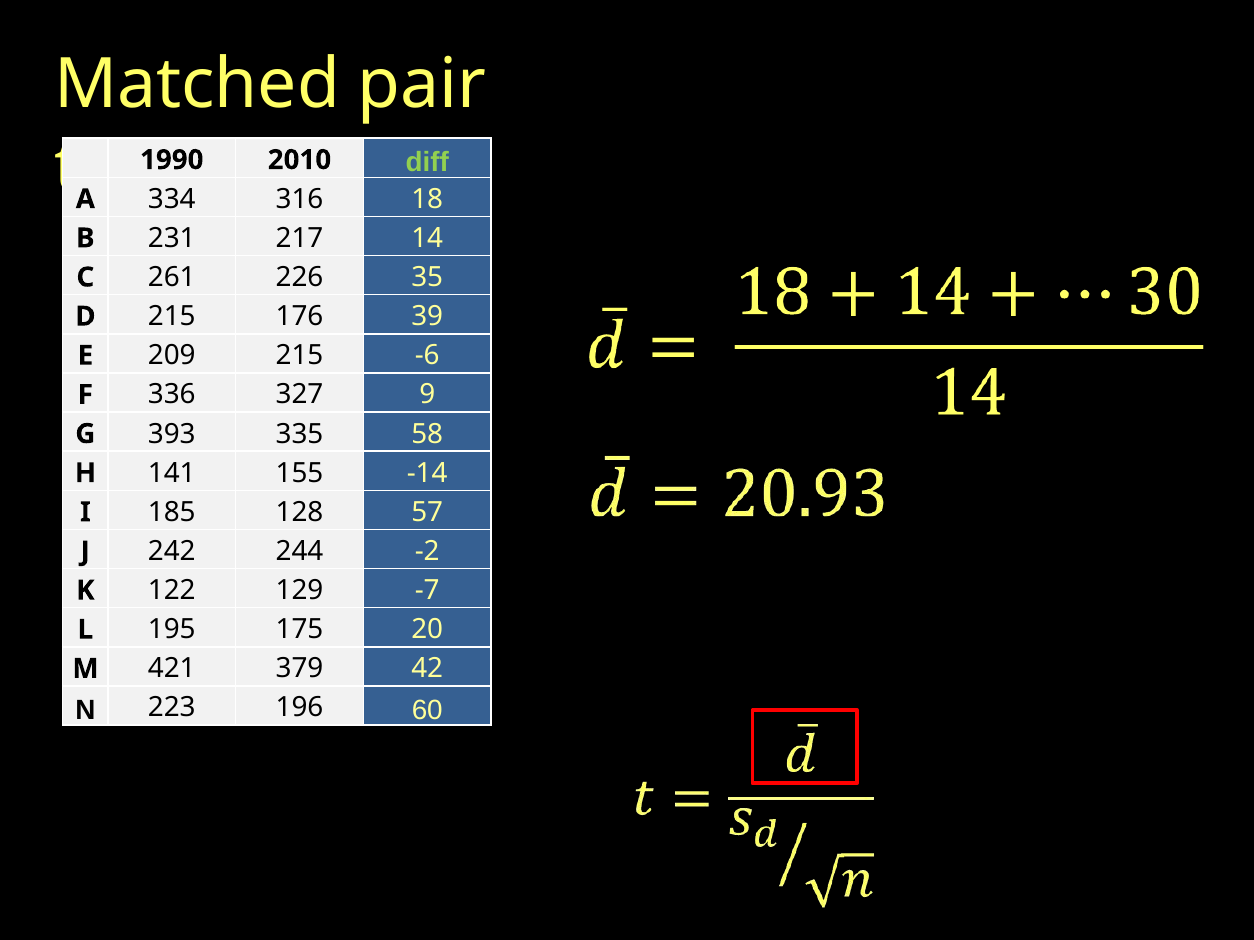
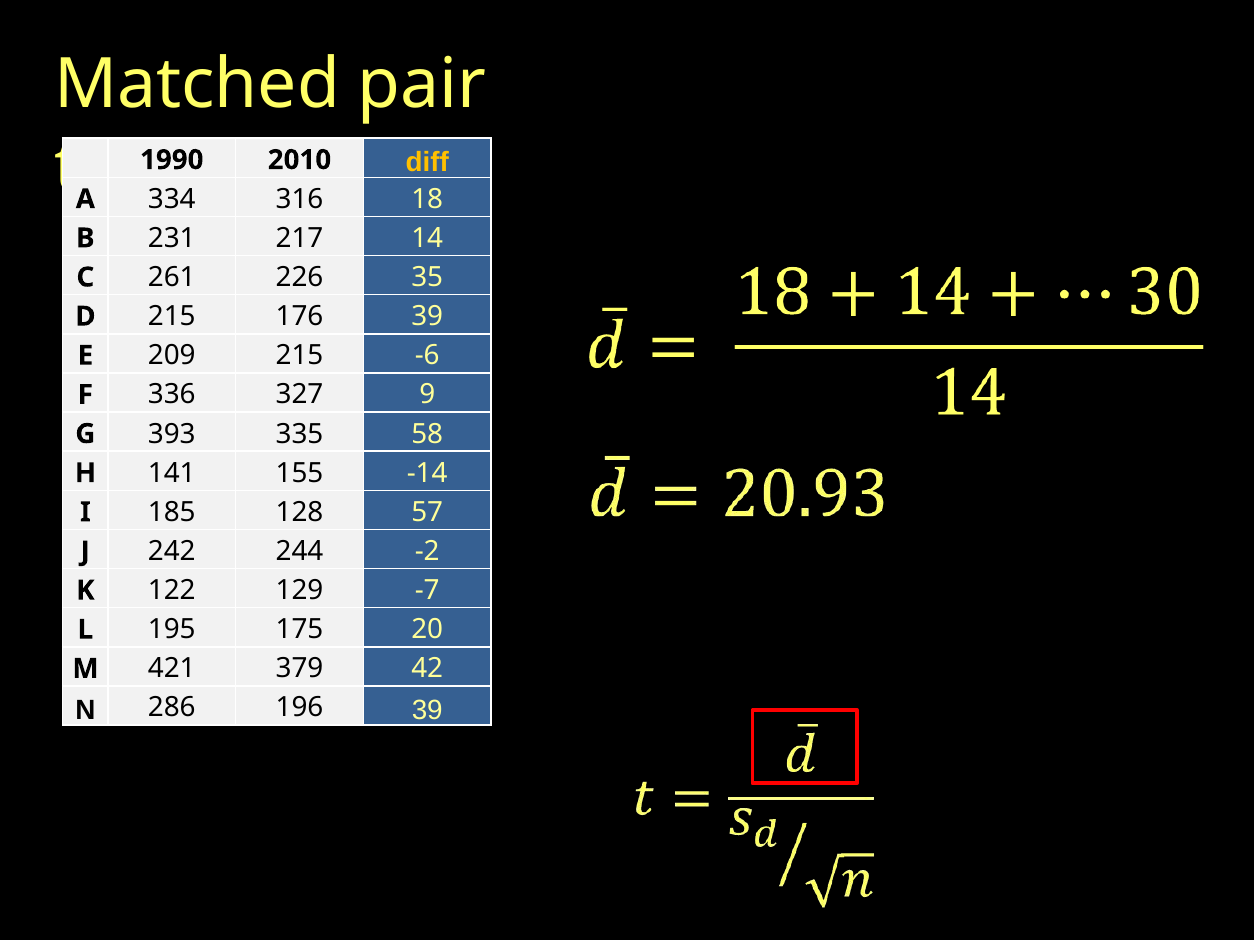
diff colour: light green -> yellow
223: 223 -> 286
196 60: 60 -> 39
